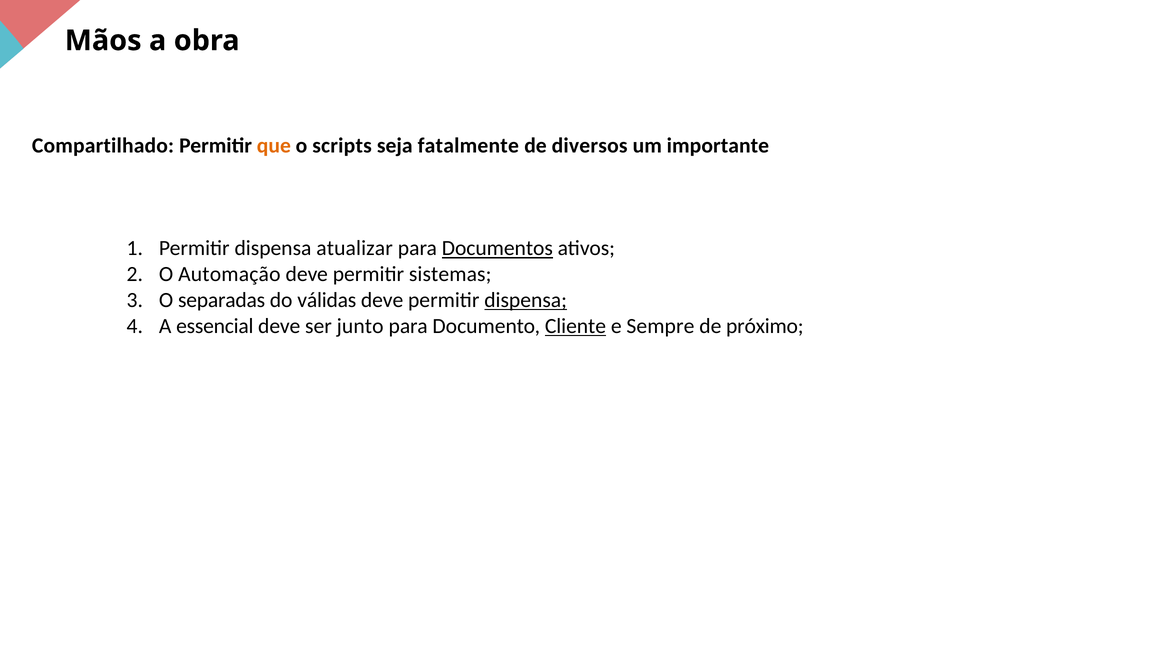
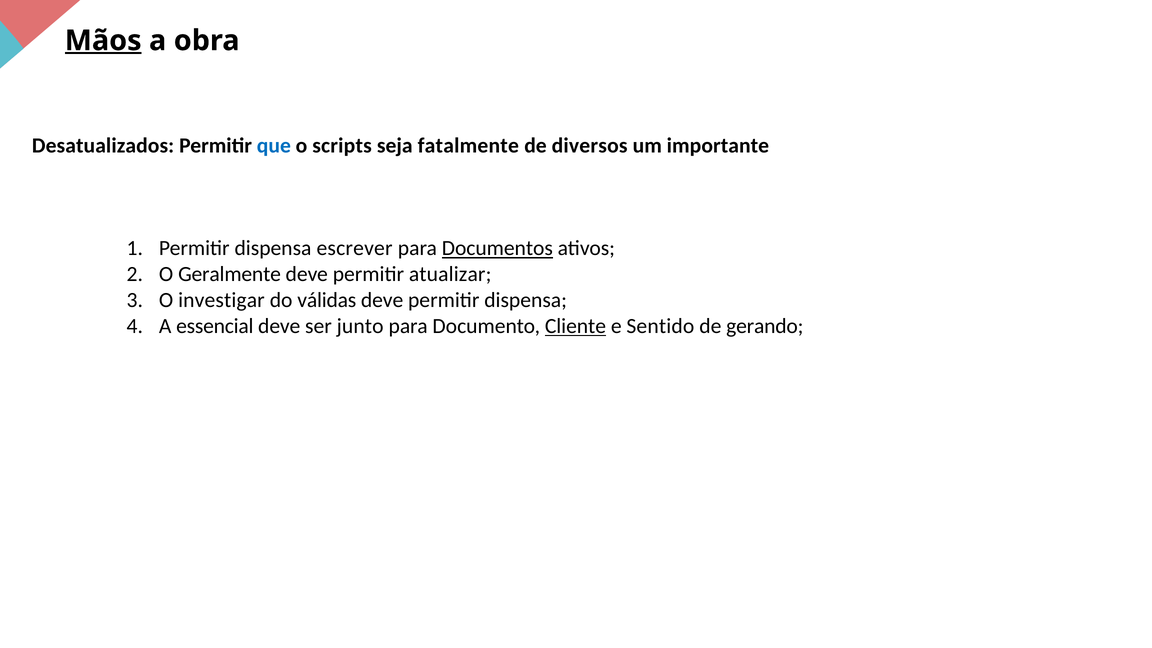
Mãos underline: none -> present
Compartilhado: Compartilhado -> Desatualizados
que colour: orange -> blue
atualizar: atualizar -> escrever
Automação: Automação -> Geralmente
sistemas: sistemas -> atualizar
separadas: separadas -> investigar
dispensa at (526, 300) underline: present -> none
Sempre: Sempre -> Sentido
próximo: próximo -> gerando
